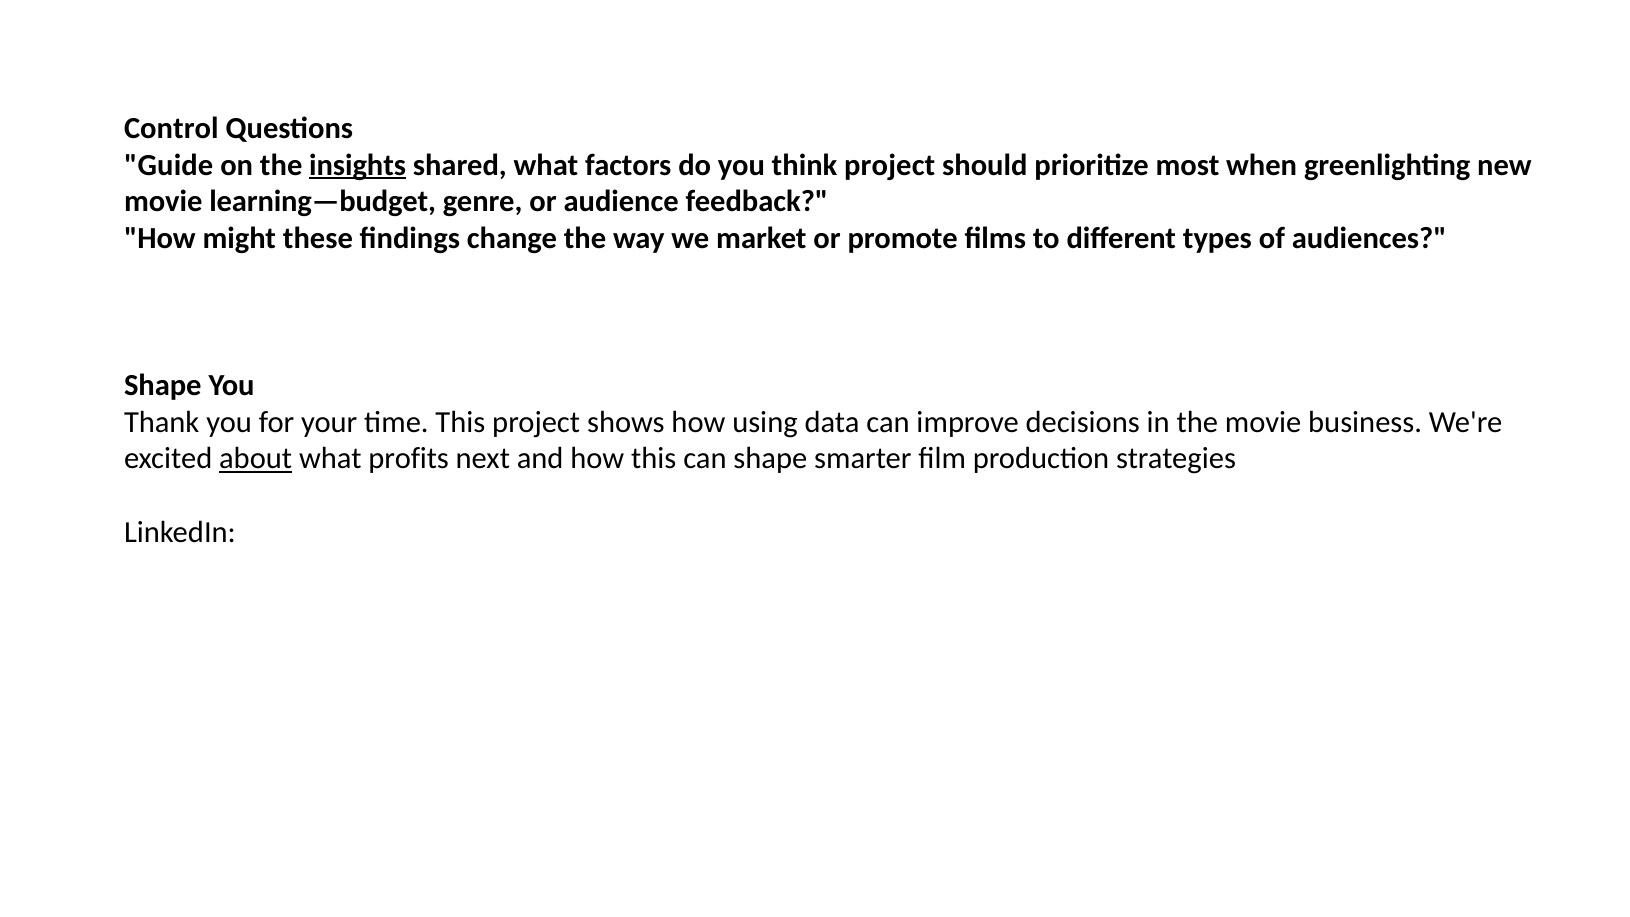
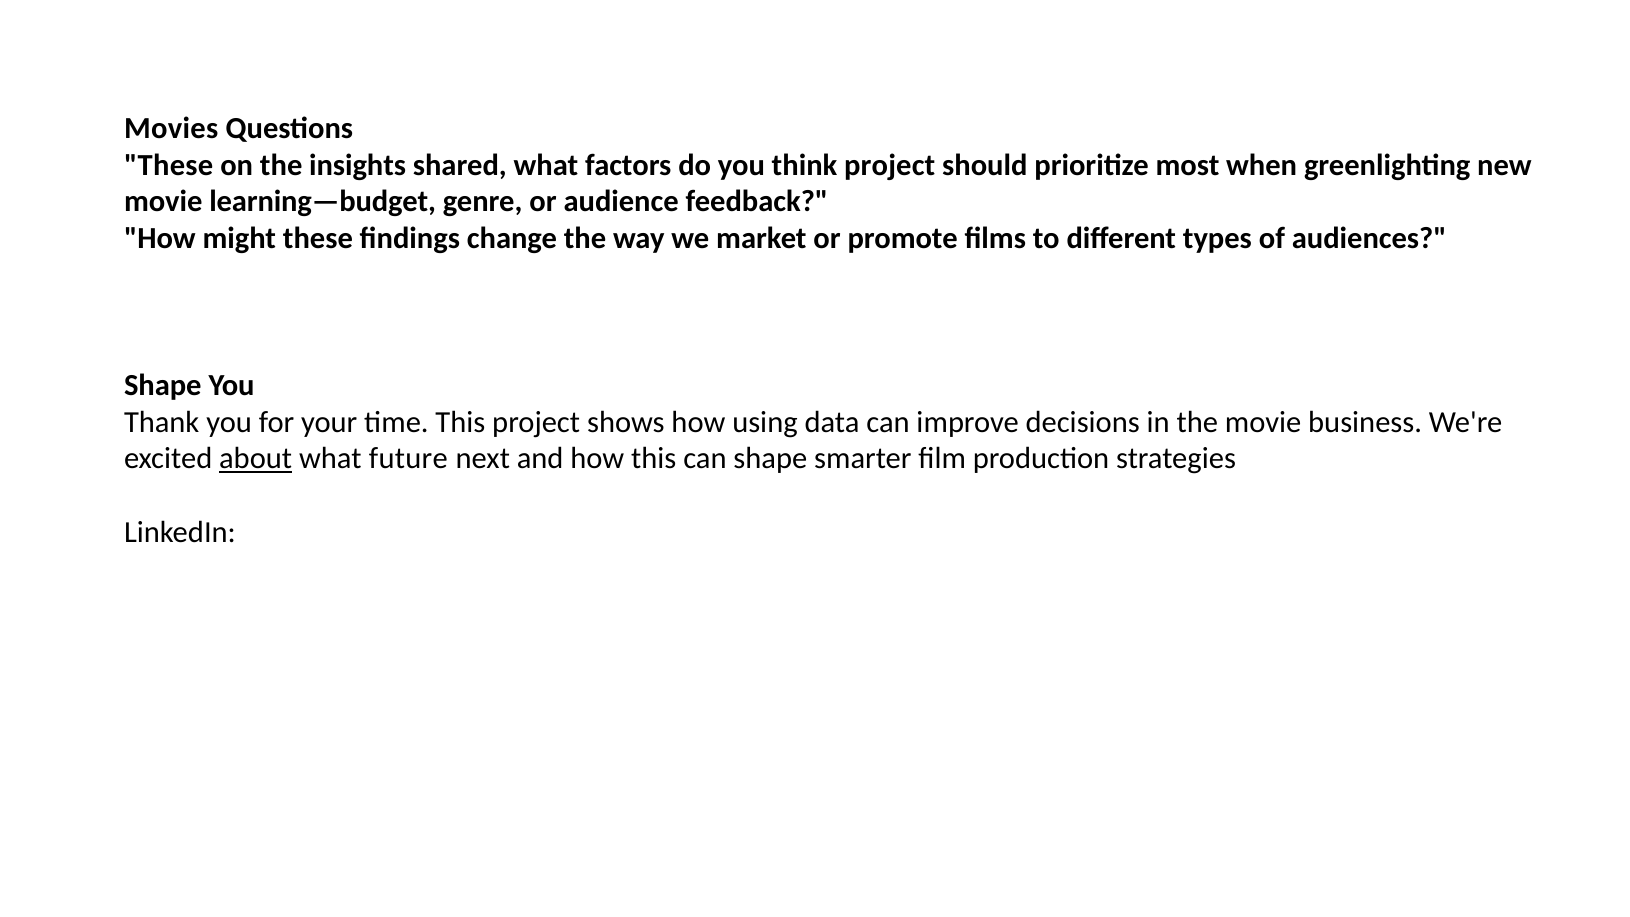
Control: Control -> Movies
Guide at (169, 165): Guide -> These
insights underline: present -> none
profits: profits -> future
